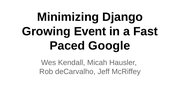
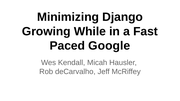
Event: Event -> While
